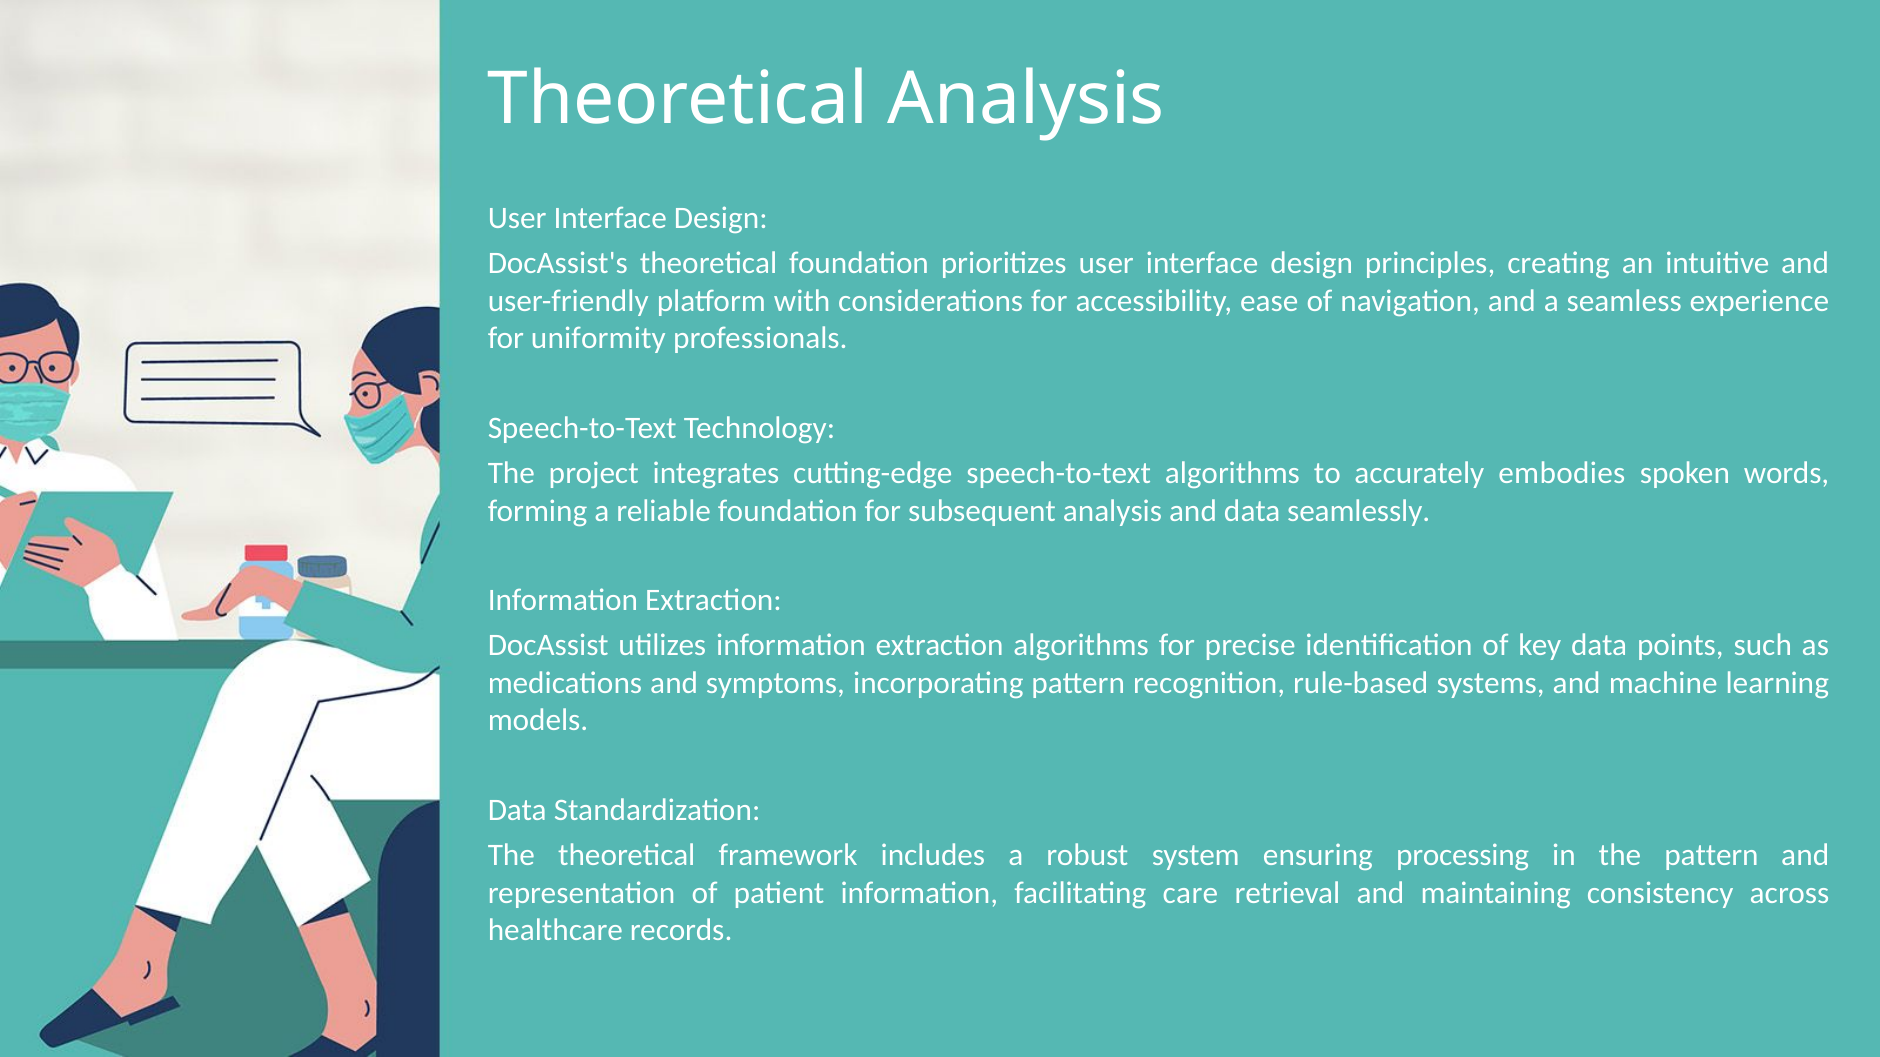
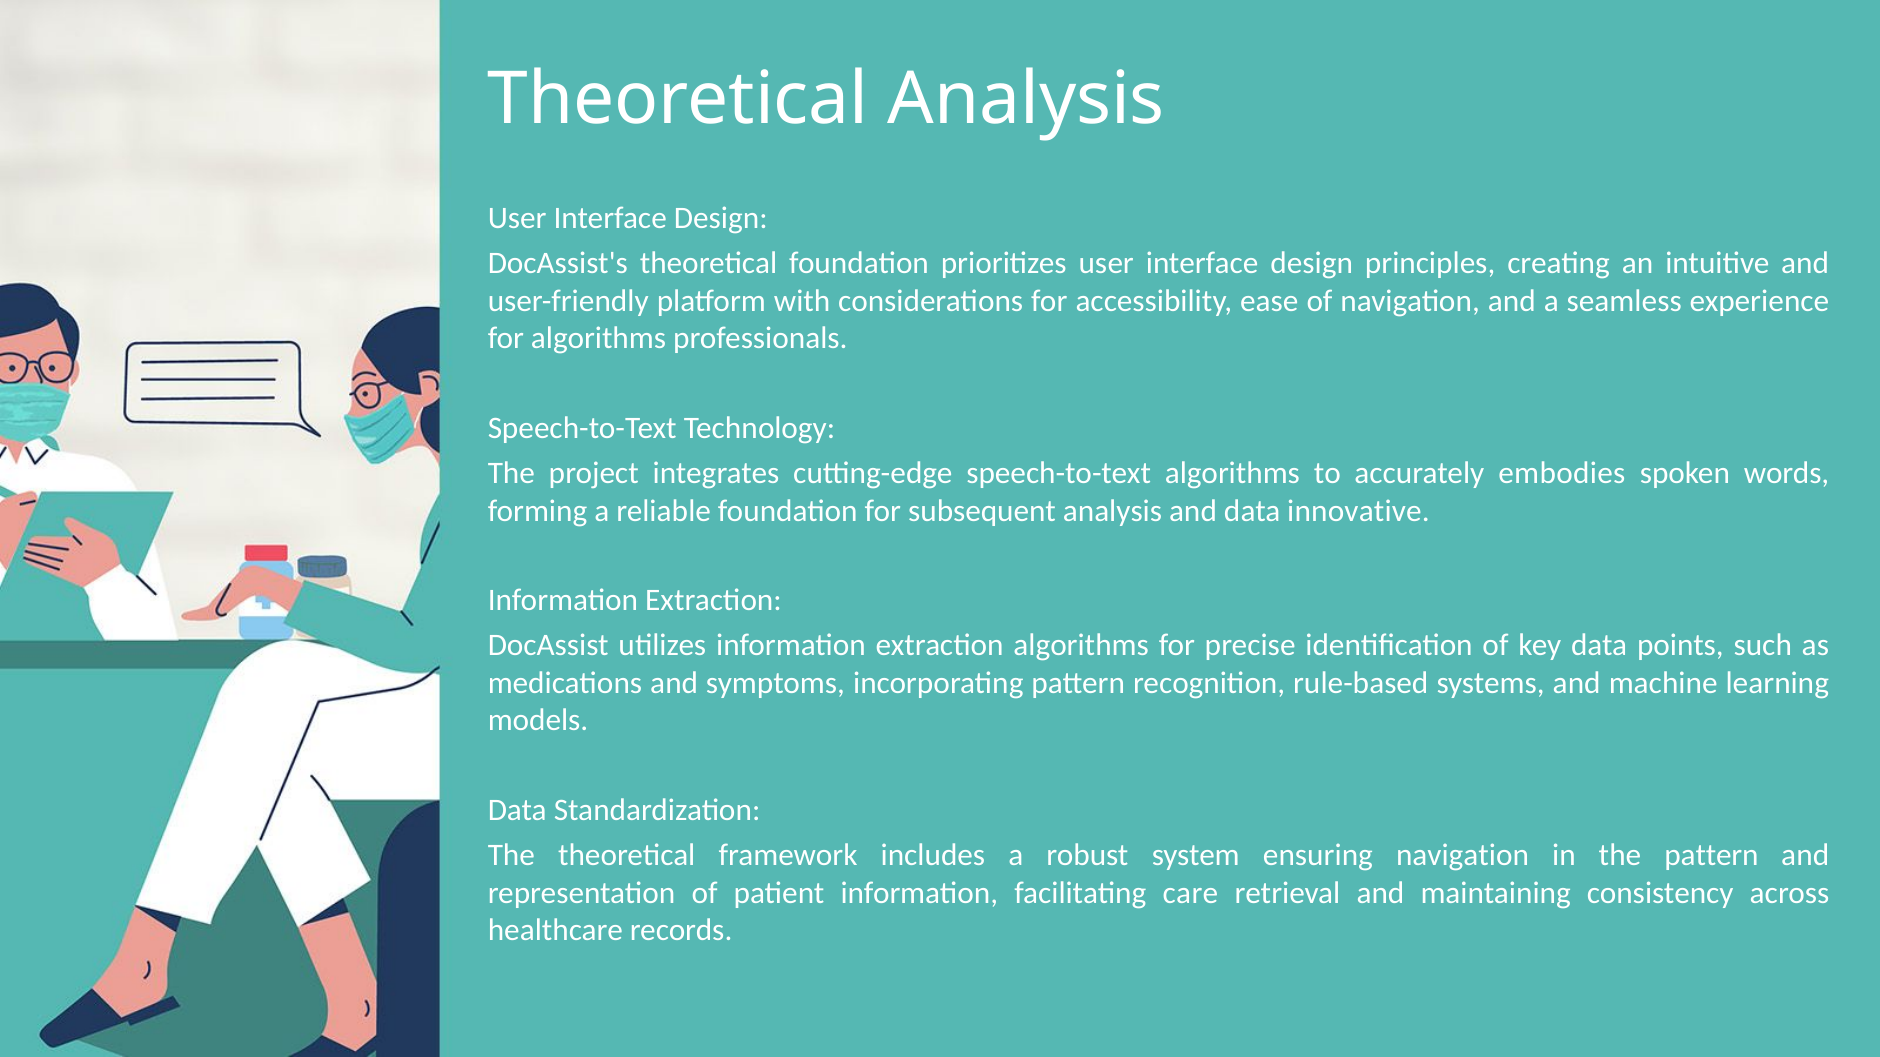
for uniformity: uniformity -> algorithms
seamlessly: seamlessly -> innovative
ensuring processing: processing -> navigation
